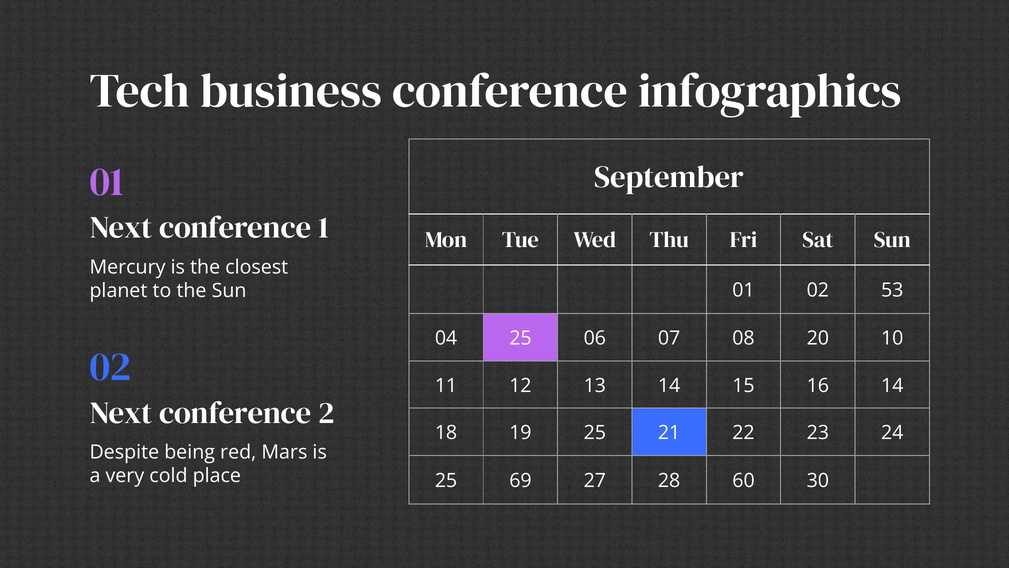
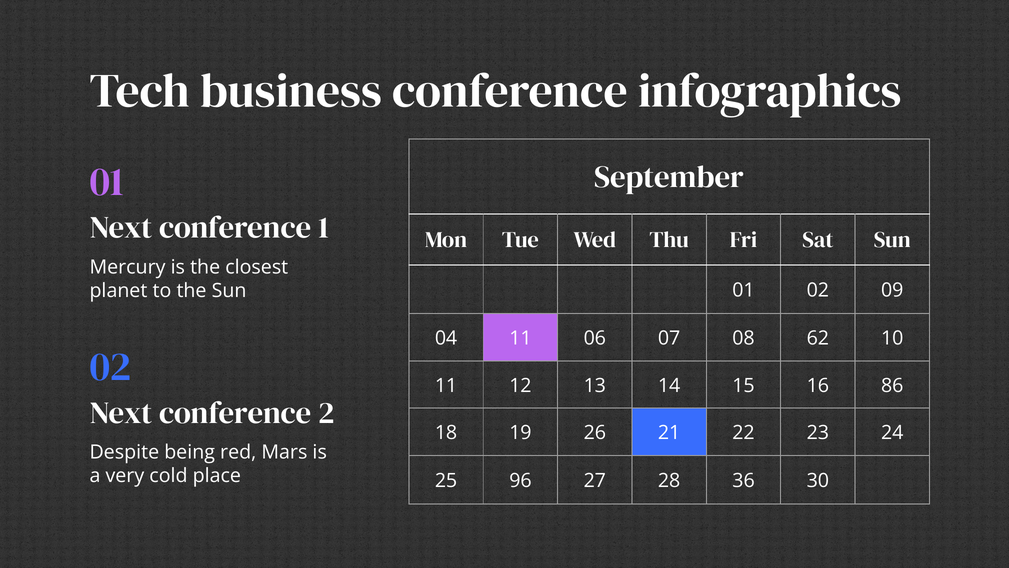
53: 53 -> 09
04 25: 25 -> 11
20: 20 -> 62
16 14: 14 -> 86
19 25: 25 -> 26
69: 69 -> 96
60: 60 -> 36
